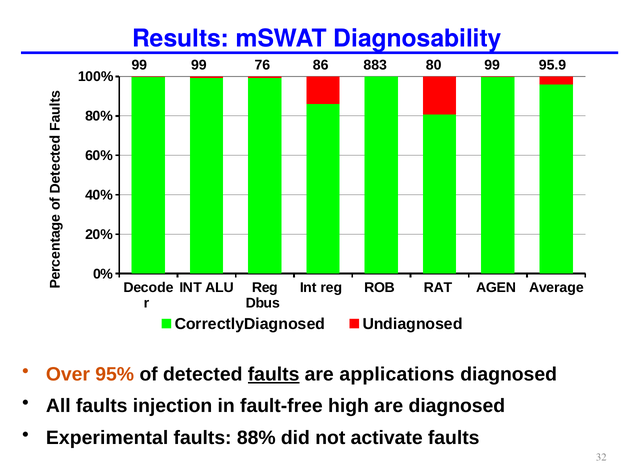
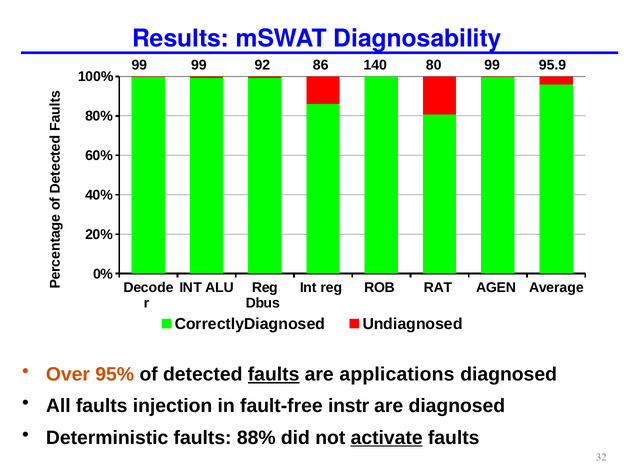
76: 76 -> 92
883: 883 -> 140
high: high -> instr
Experimental: Experimental -> Deterministic
activate underline: none -> present
